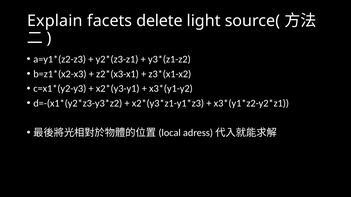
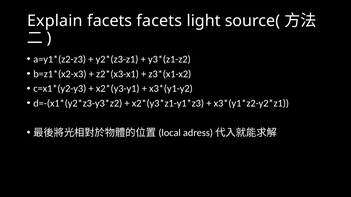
facets delete: delete -> facets
